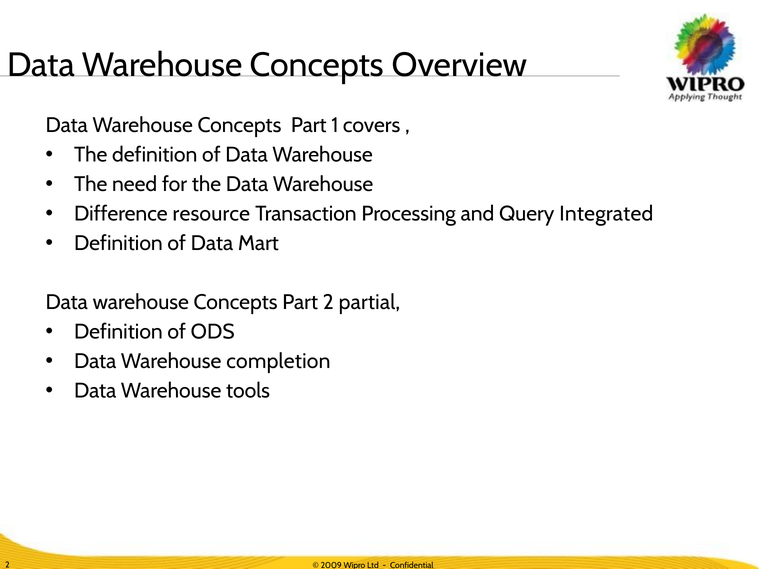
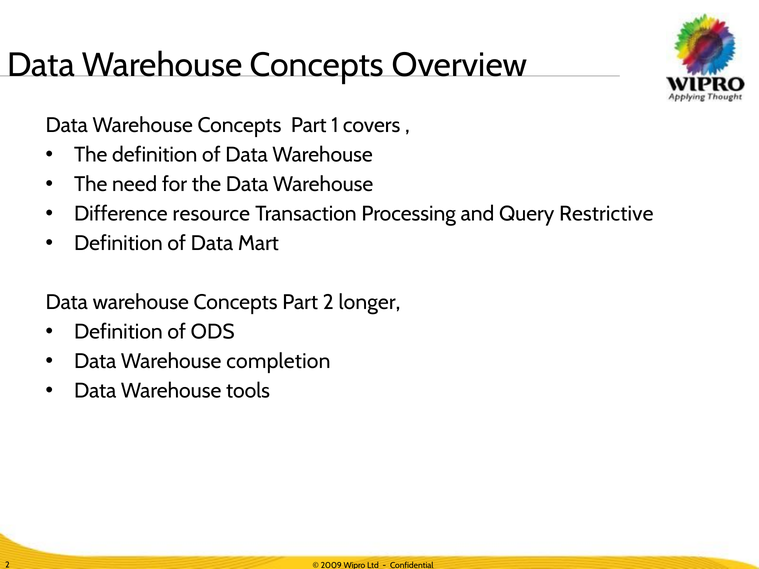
Integrated: Integrated -> Restrictive
partial: partial -> longer
